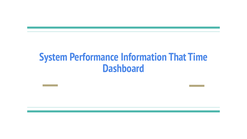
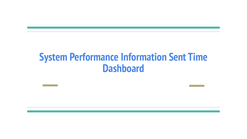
That: That -> Sent
